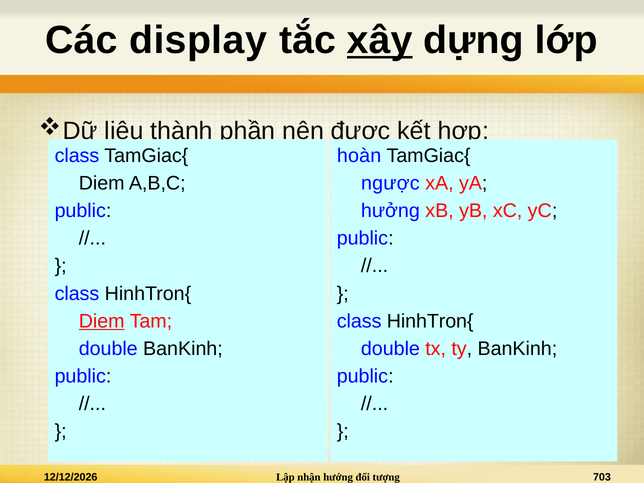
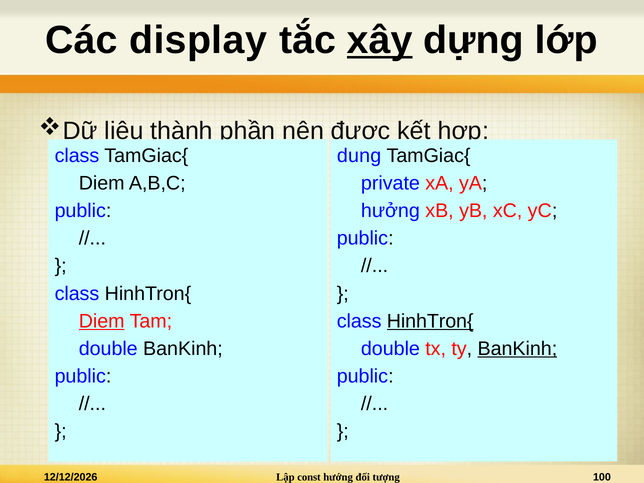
hoàn: hoàn -> dung
ngược: ngược -> private
HinhTron{ at (430, 321) underline: none -> present
BanKinh at (517, 349) underline: none -> present
nhận: nhận -> const
703: 703 -> 100
